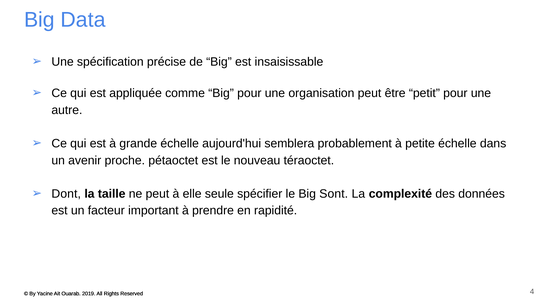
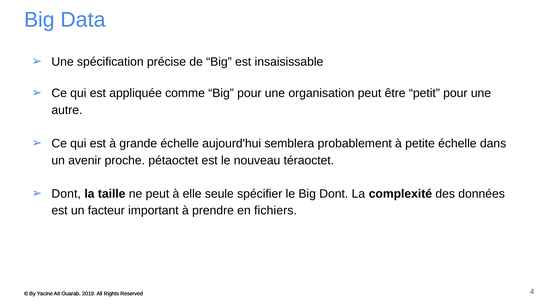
Big Sont: Sont -> Dont
rapidité: rapidité -> fichiers
